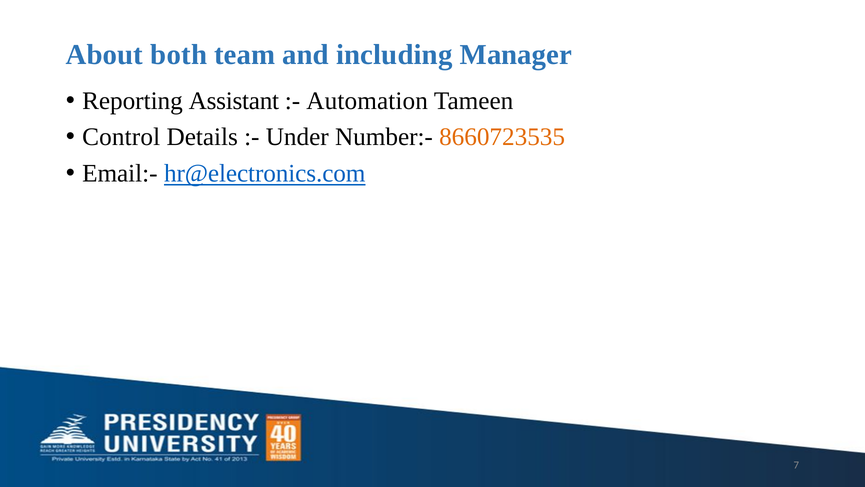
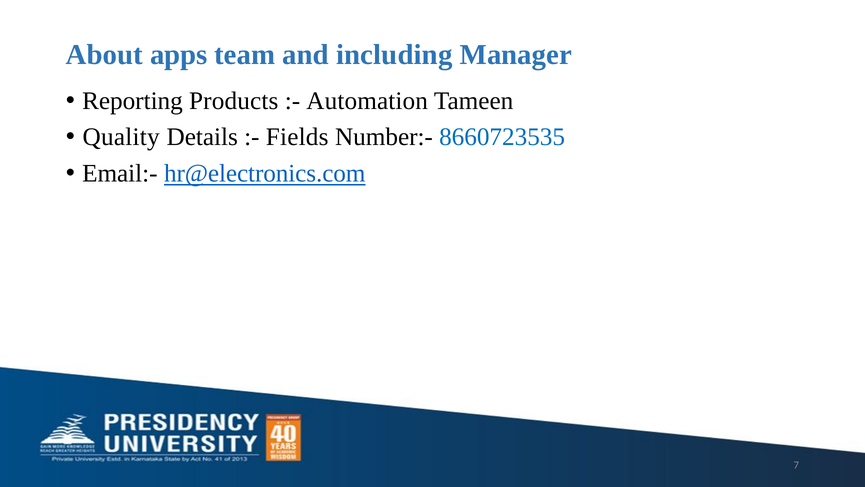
both: both -> apps
Assistant: Assistant -> Products
Control: Control -> Quality
Under: Under -> Fields
8660723535 colour: orange -> blue
